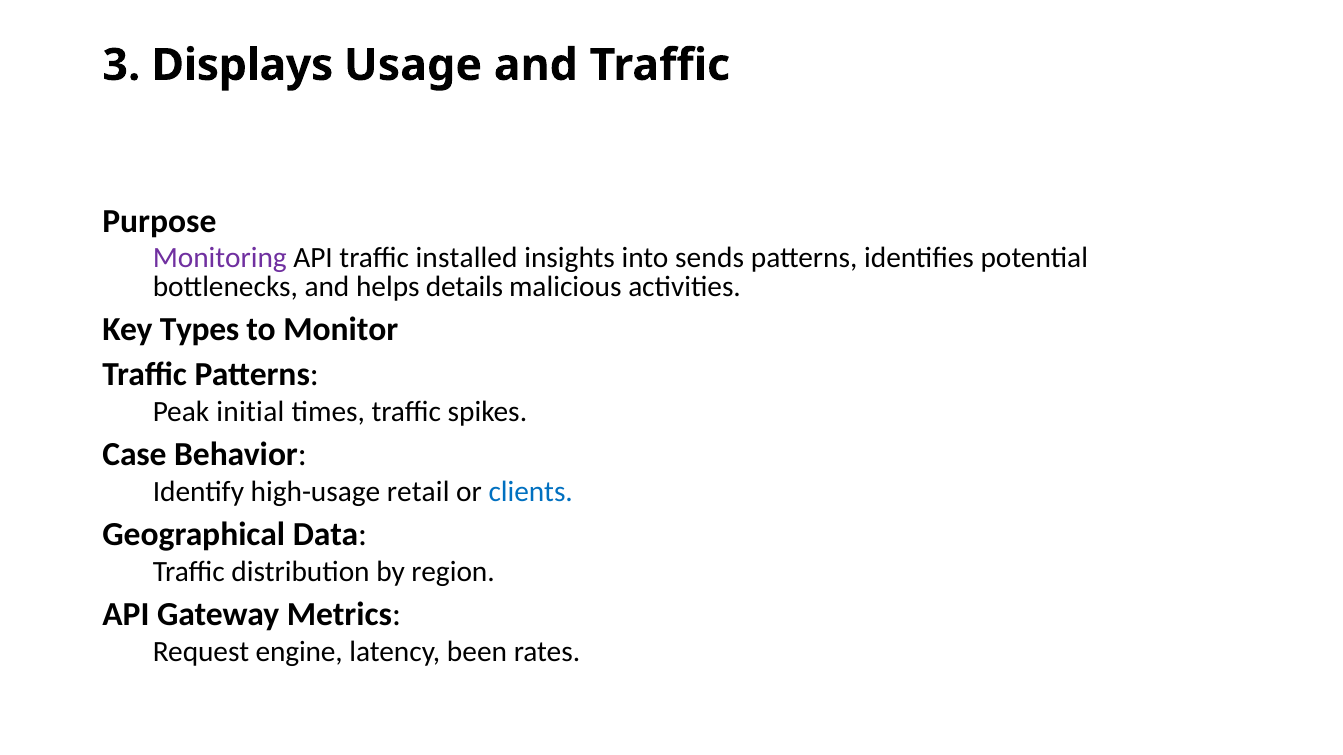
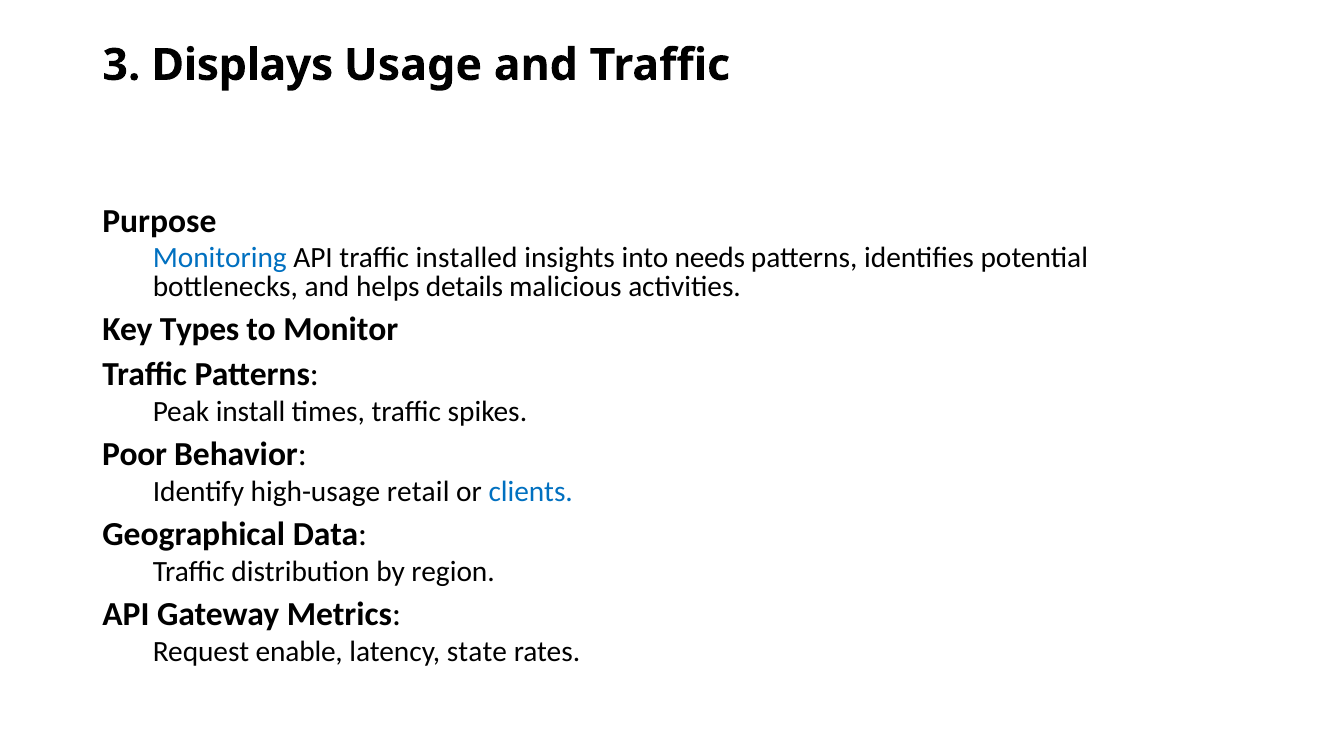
Monitoring colour: purple -> blue
sends: sends -> needs
initial: initial -> install
Case: Case -> Poor
engine: engine -> enable
been: been -> state
